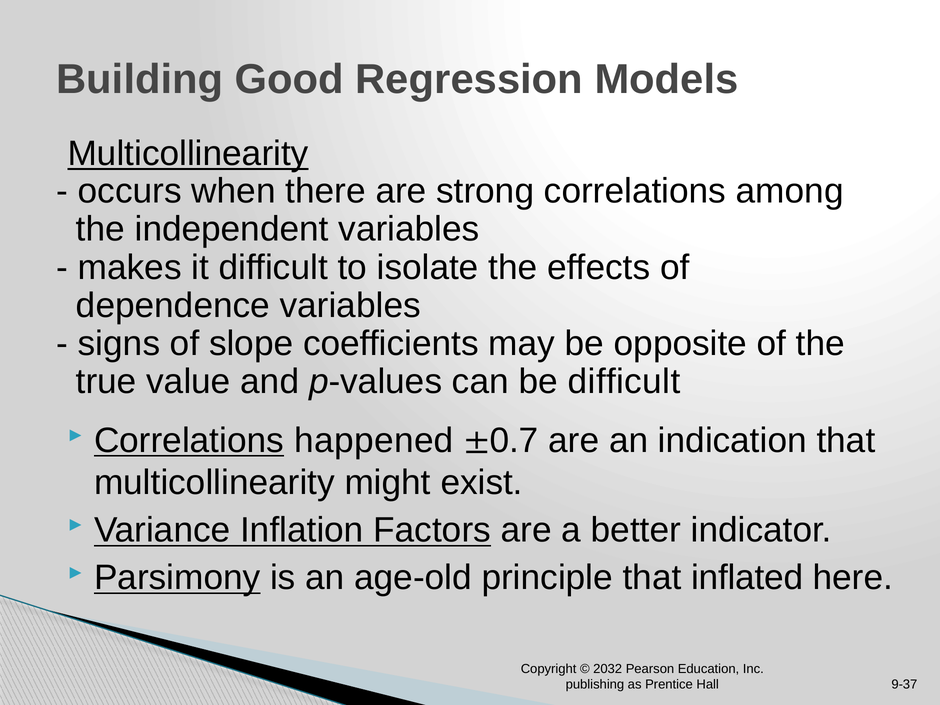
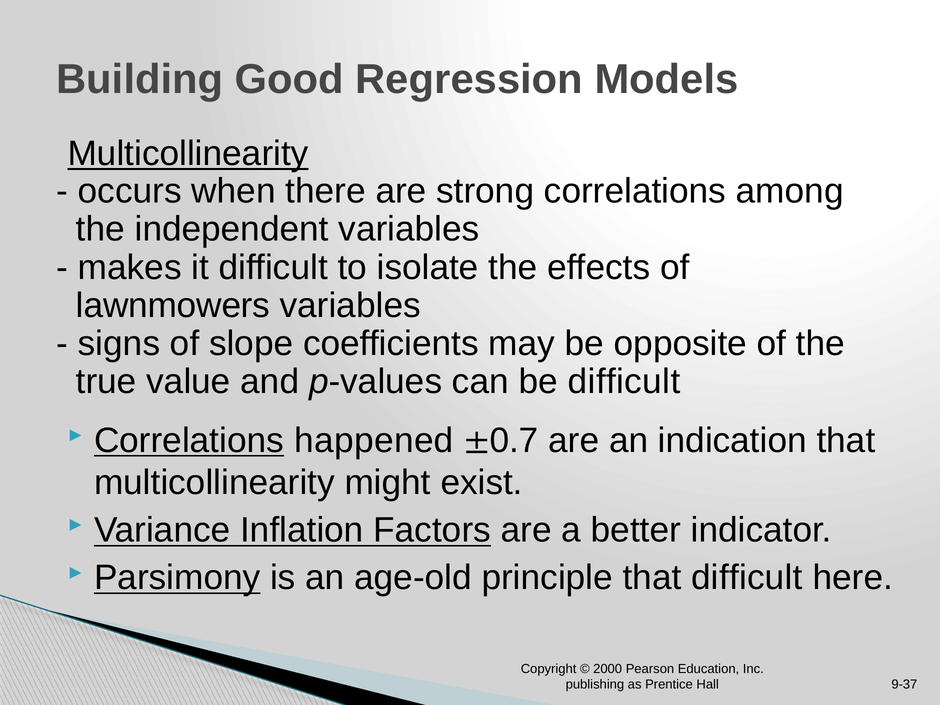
dependence: dependence -> lawnmowers
that inflated: inflated -> difficult
2032: 2032 -> 2000
